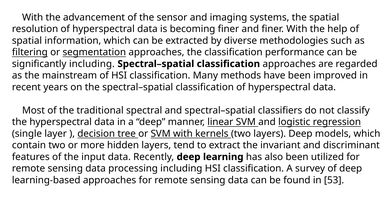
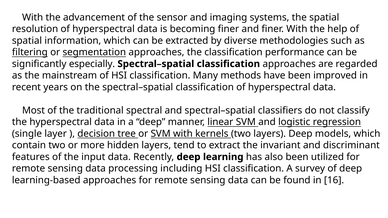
significantly including: including -> especially
53: 53 -> 16
